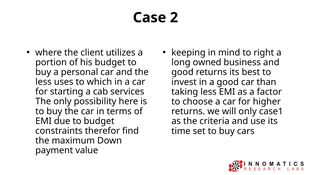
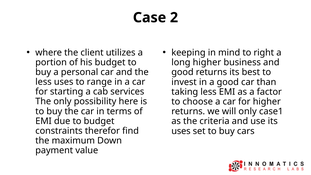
long owned: owned -> higher
which: which -> range
time at (181, 131): time -> uses
